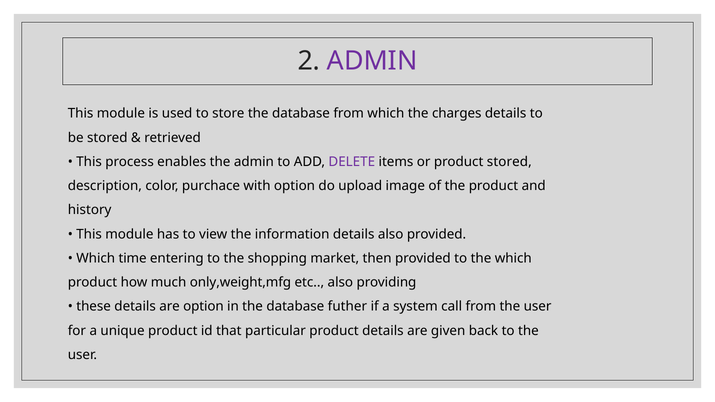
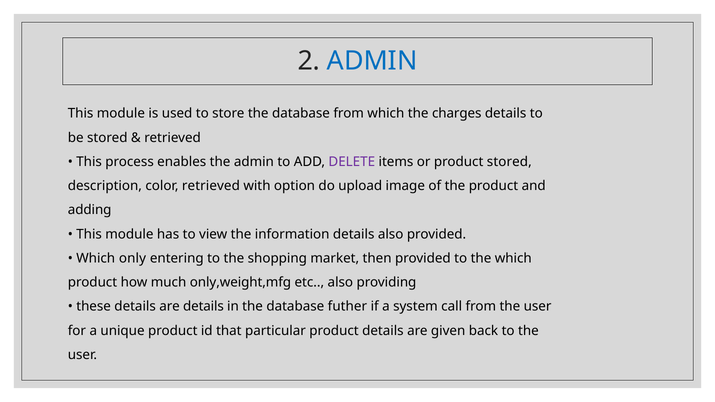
ADMIN at (372, 61) colour: purple -> blue
color purchace: purchace -> retrieved
history: history -> adding
time: time -> only
are option: option -> details
